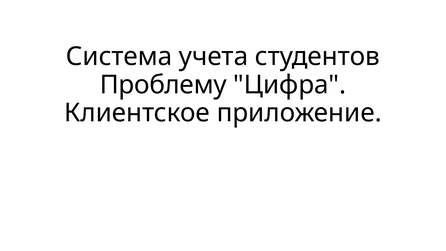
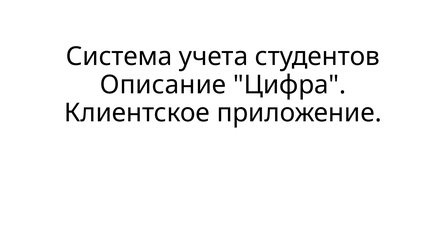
Проблему: Проблему -> Описание
